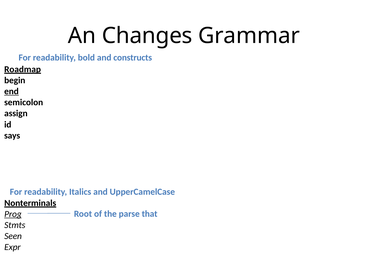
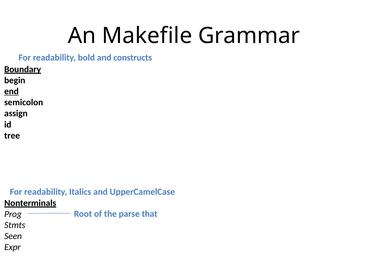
Changes: Changes -> Makefile
Roadmap: Roadmap -> Boundary
says: says -> tree
Prog underline: present -> none
